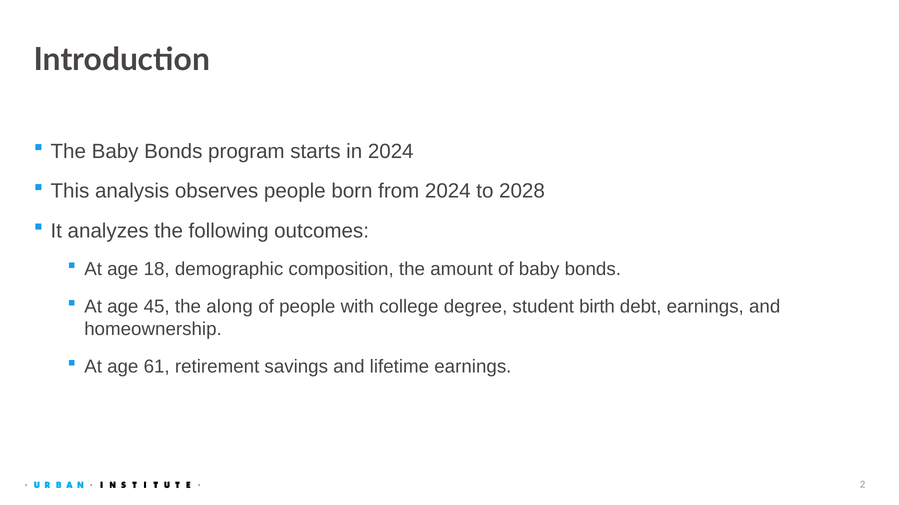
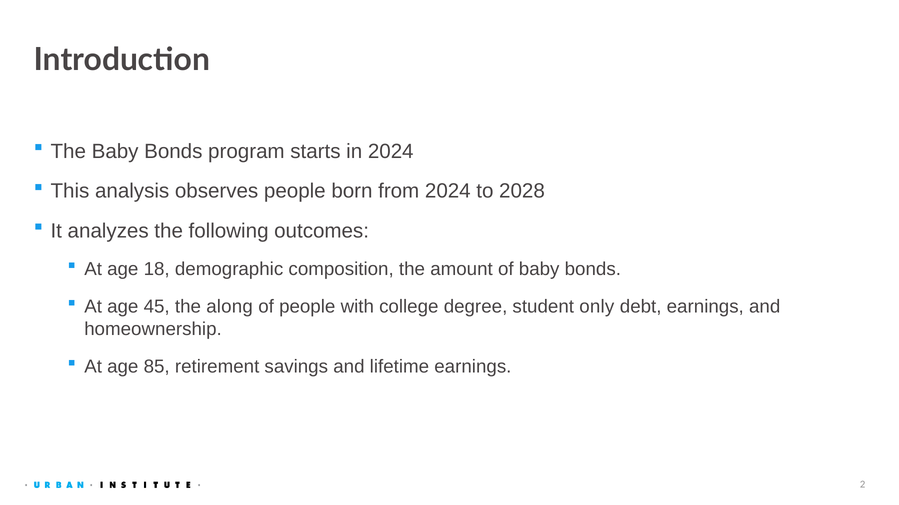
birth: birth -> only
61: 61 -> 85
